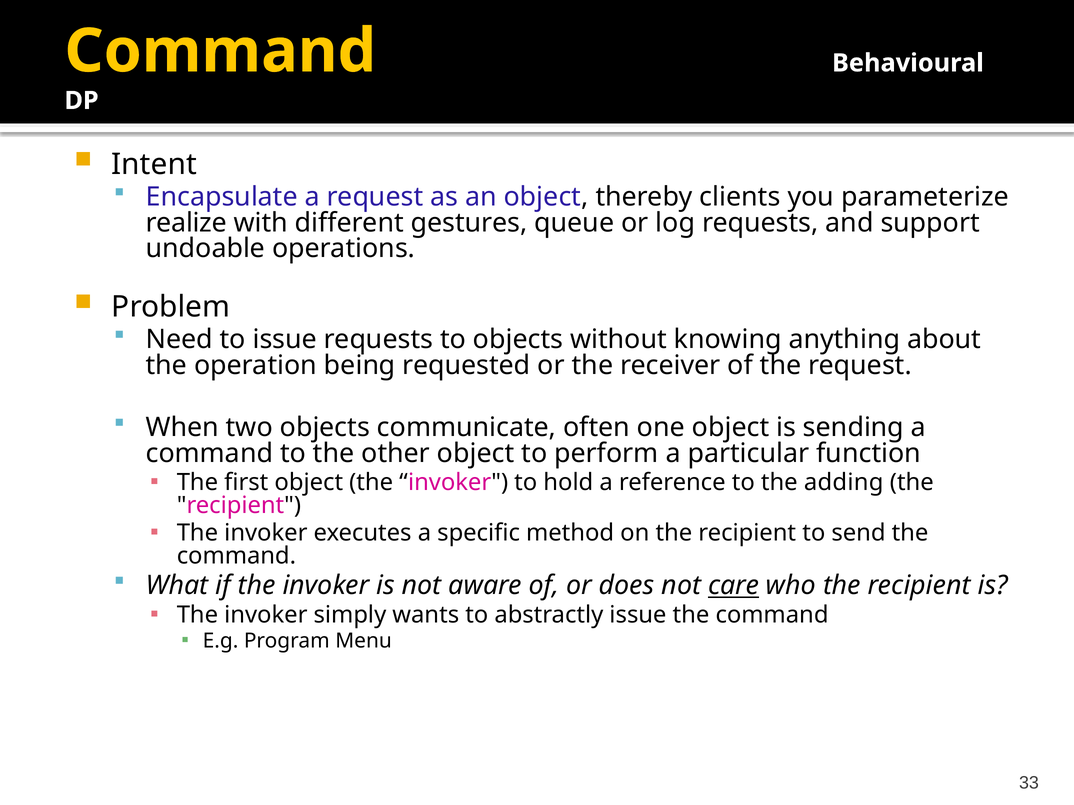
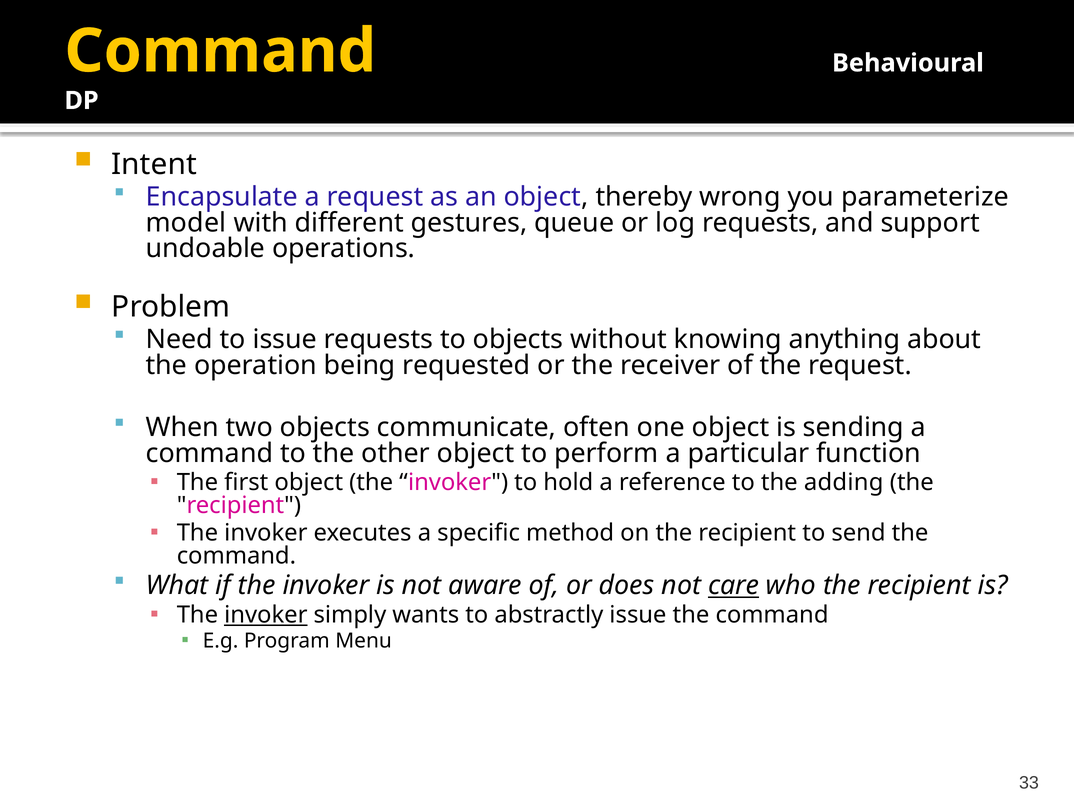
clients: clients -> wrong
realize: realize -> model
invoker at (266, 615) underline: none -> present
